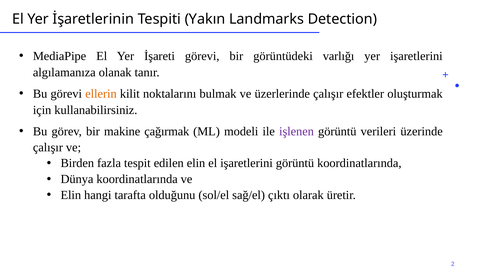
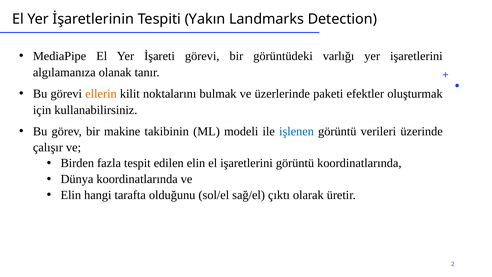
üzerlerinde çalışır: çalışır -> paketi
çağırmak: çağırmak -> takibinin
işlenen colour: purple -> blue
